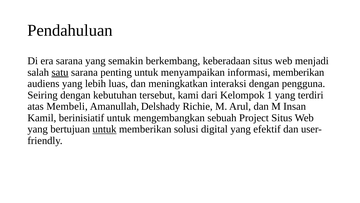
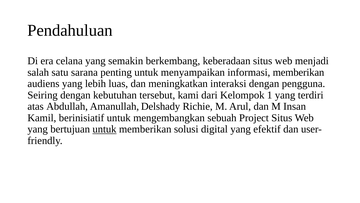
era sarana: sarana -> celana
satu underline: present -> none
Membeli: Membeli -> Abdullah
